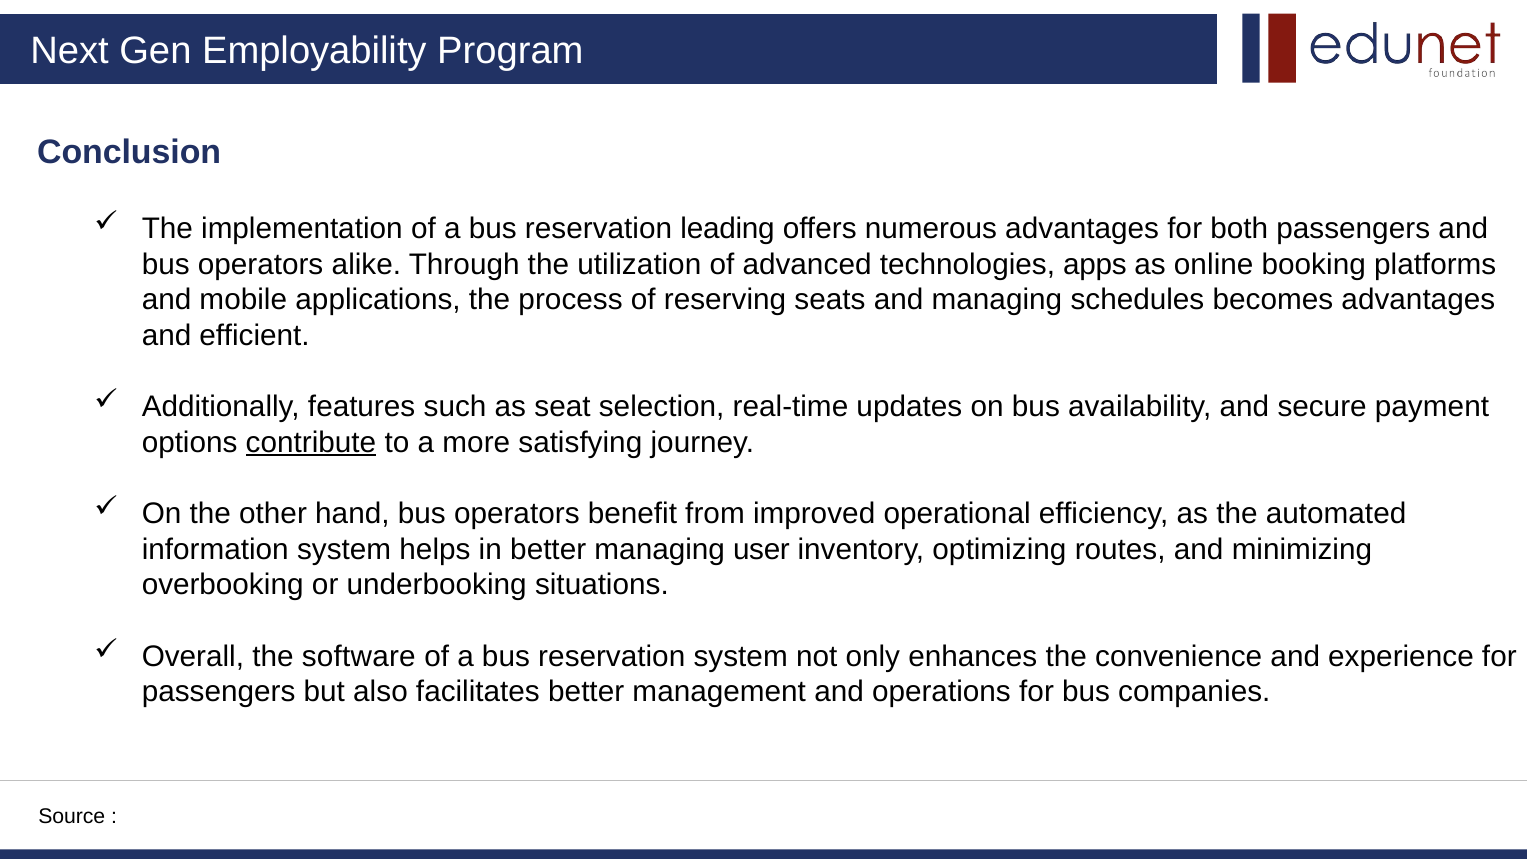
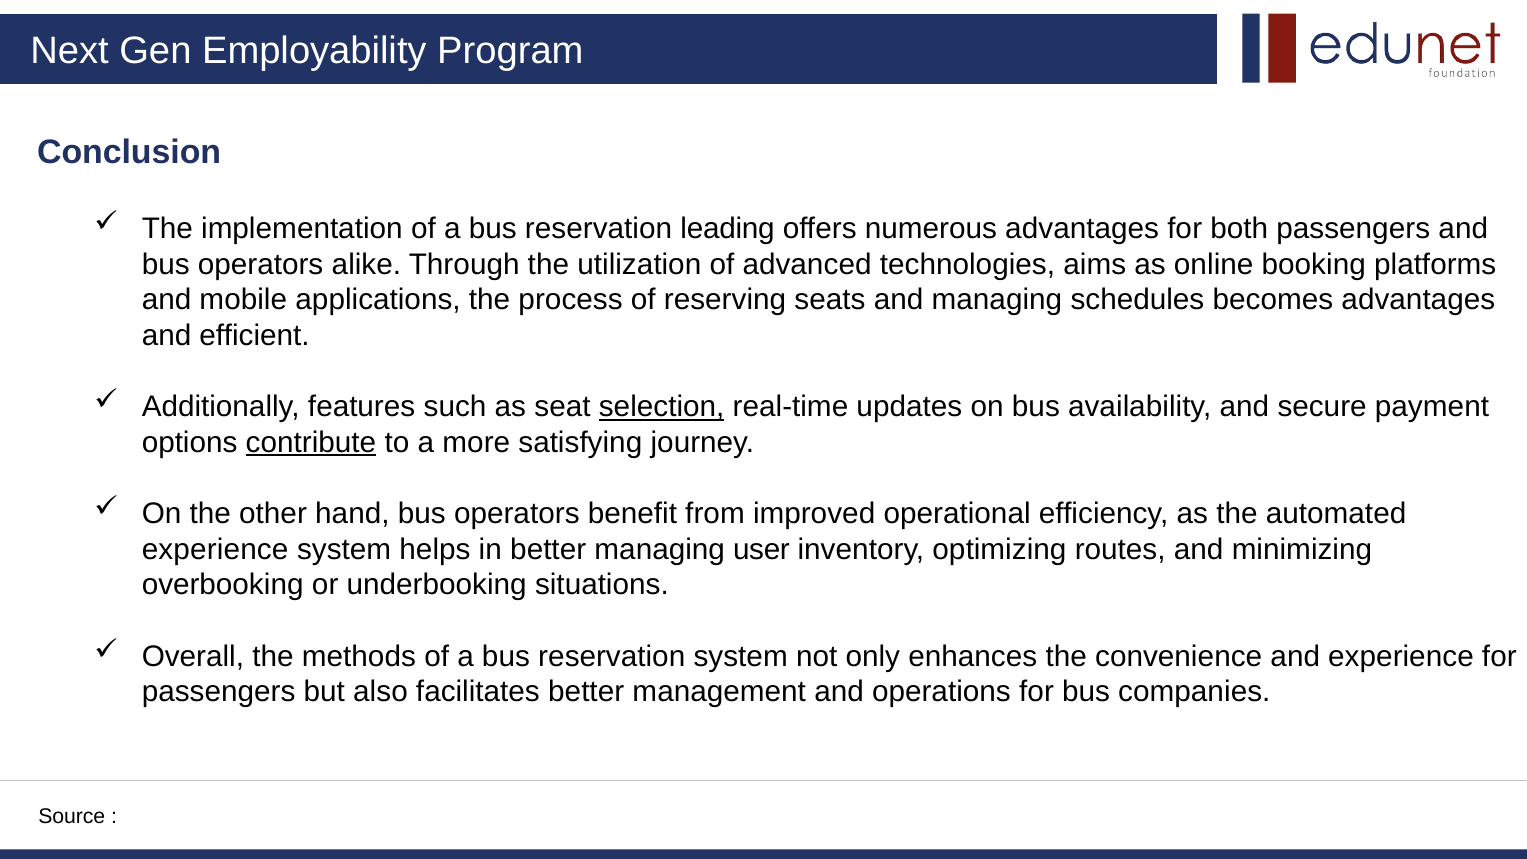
apps: apps -> aims
selection underline: none -> present
information at (215, 549): information -> experience
software: software -> methods
